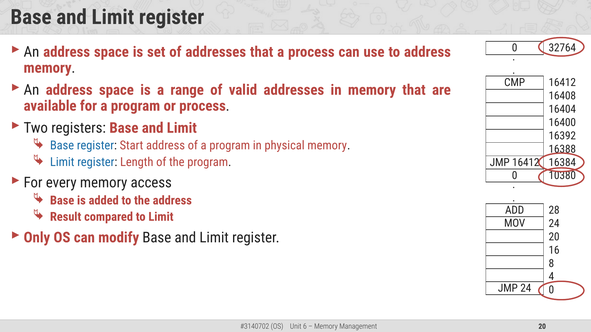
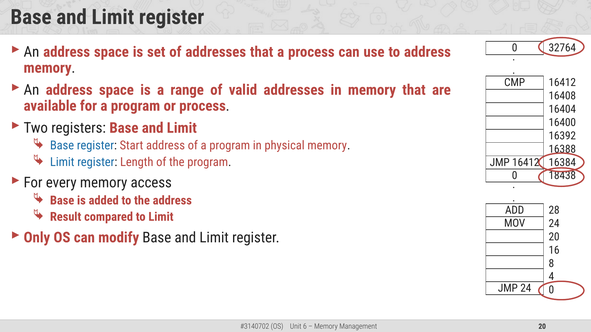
10380: 10380 -> 18438
